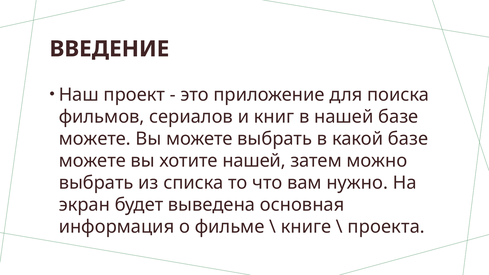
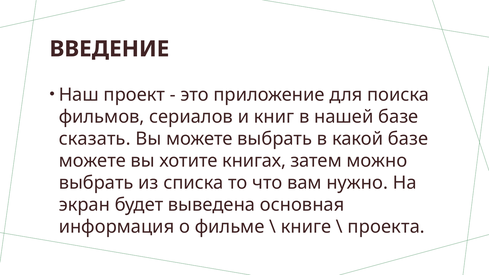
можете at (95, 139): можете -> сказать
хотите нашей: нашей -> книгах
